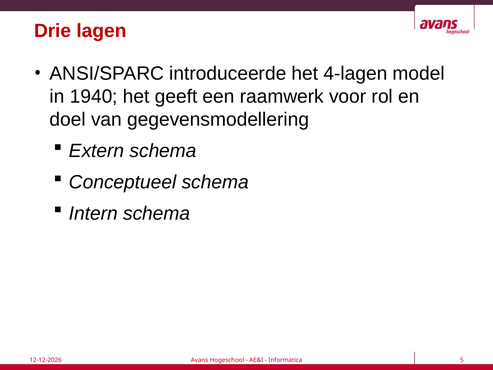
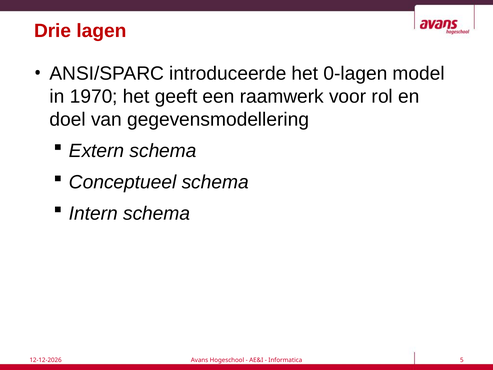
4-lagen: 4-lagen -> 0-lagen
1940: 1940 -> 1970
